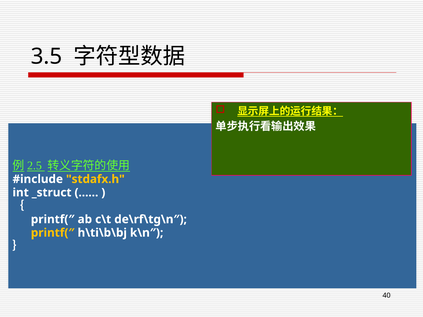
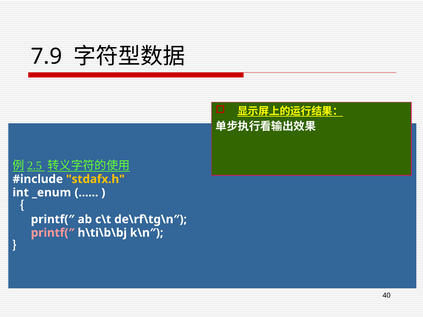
3.5: 3.5 -> 7.9
_struct: _struct -> _enum
printf(″ at (53, 233) colour: yellow -> pink
